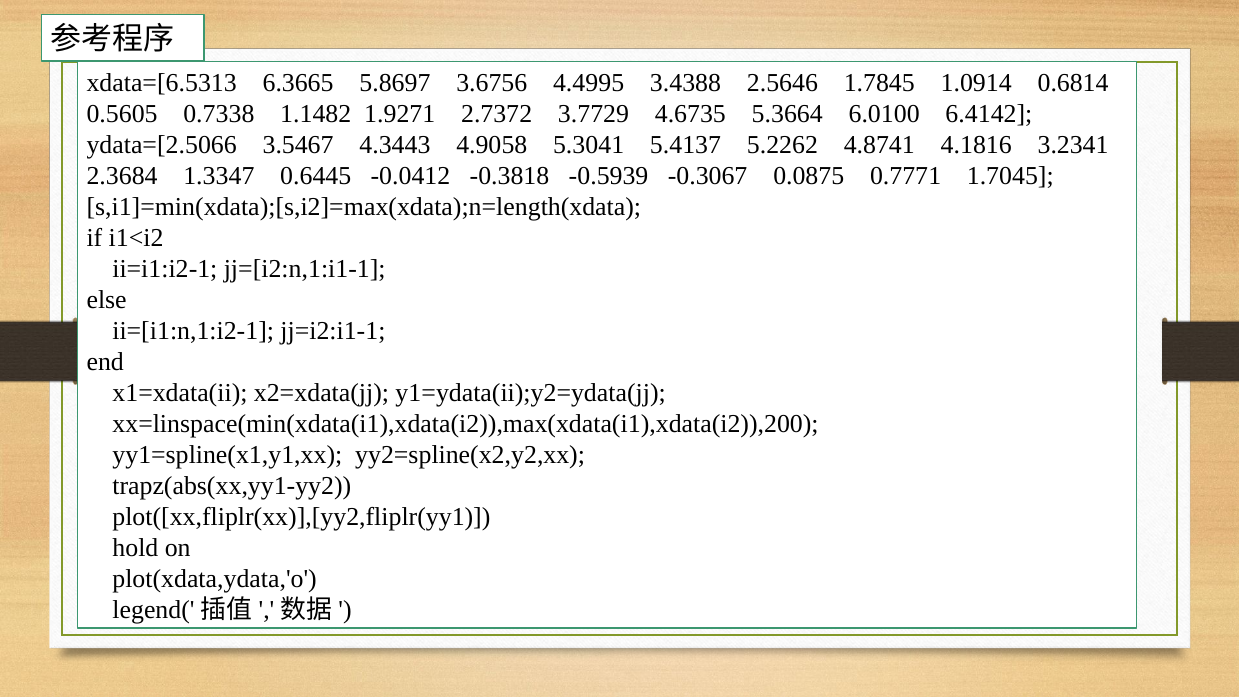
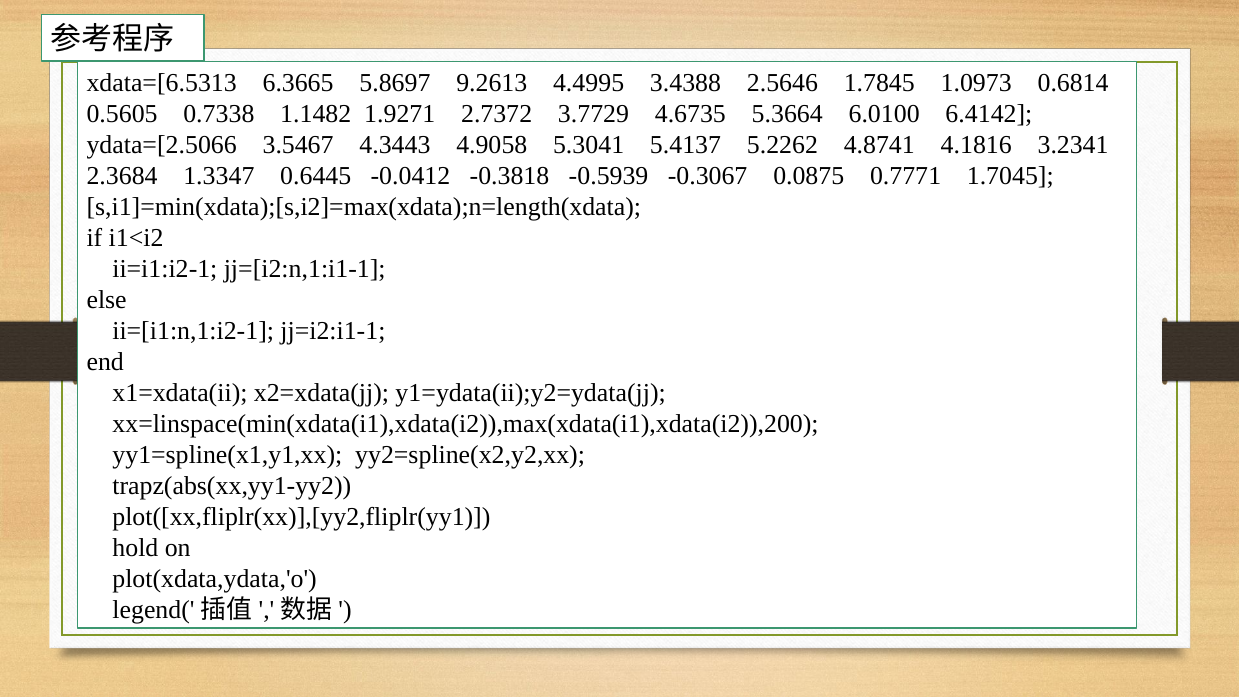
3.6756: 3.6756 -> 9.2613
1.0914: 1.0914 -> 1.0973
